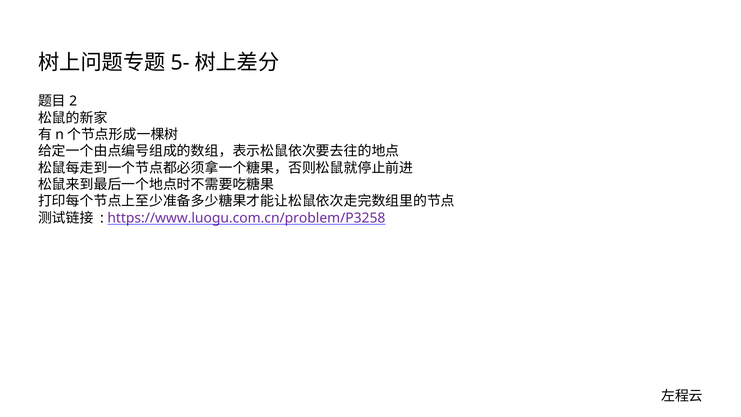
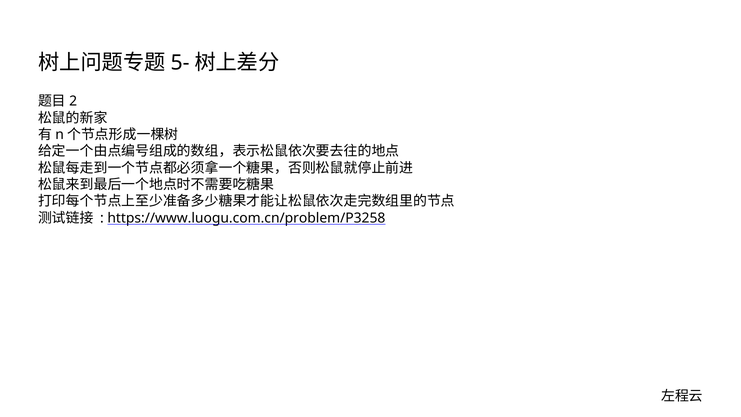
https://www.luogu.com.cn/problem/P3258 colour: purple -> black
